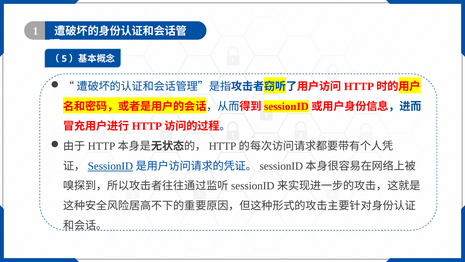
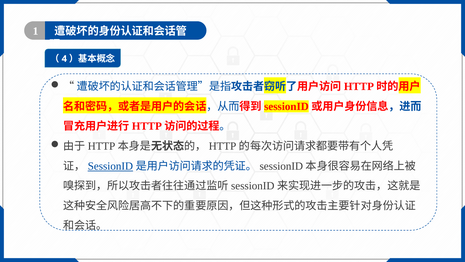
5: 5 -> 4
